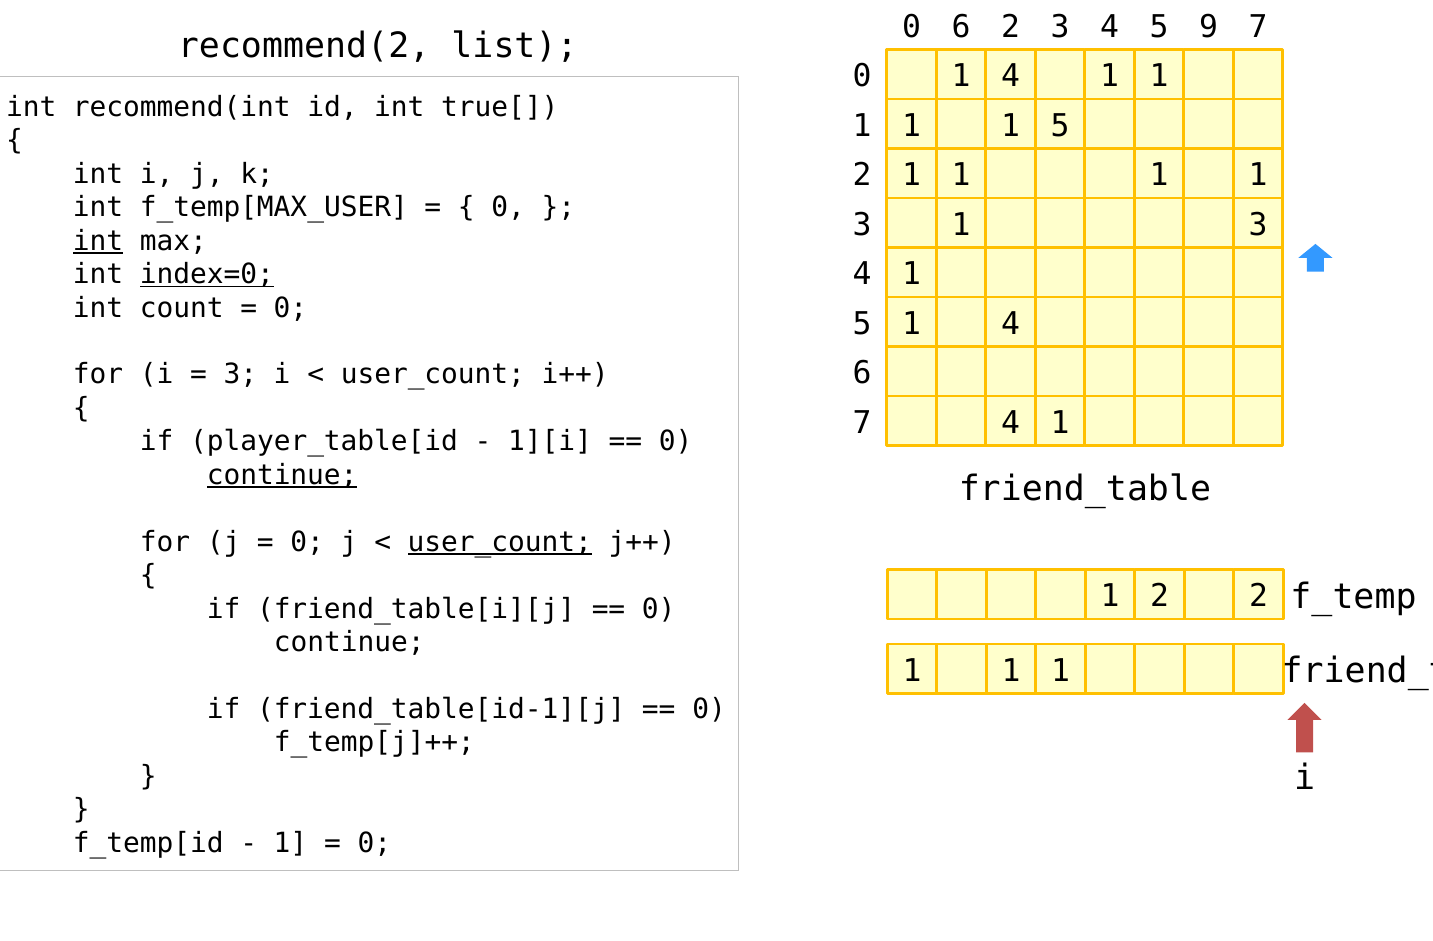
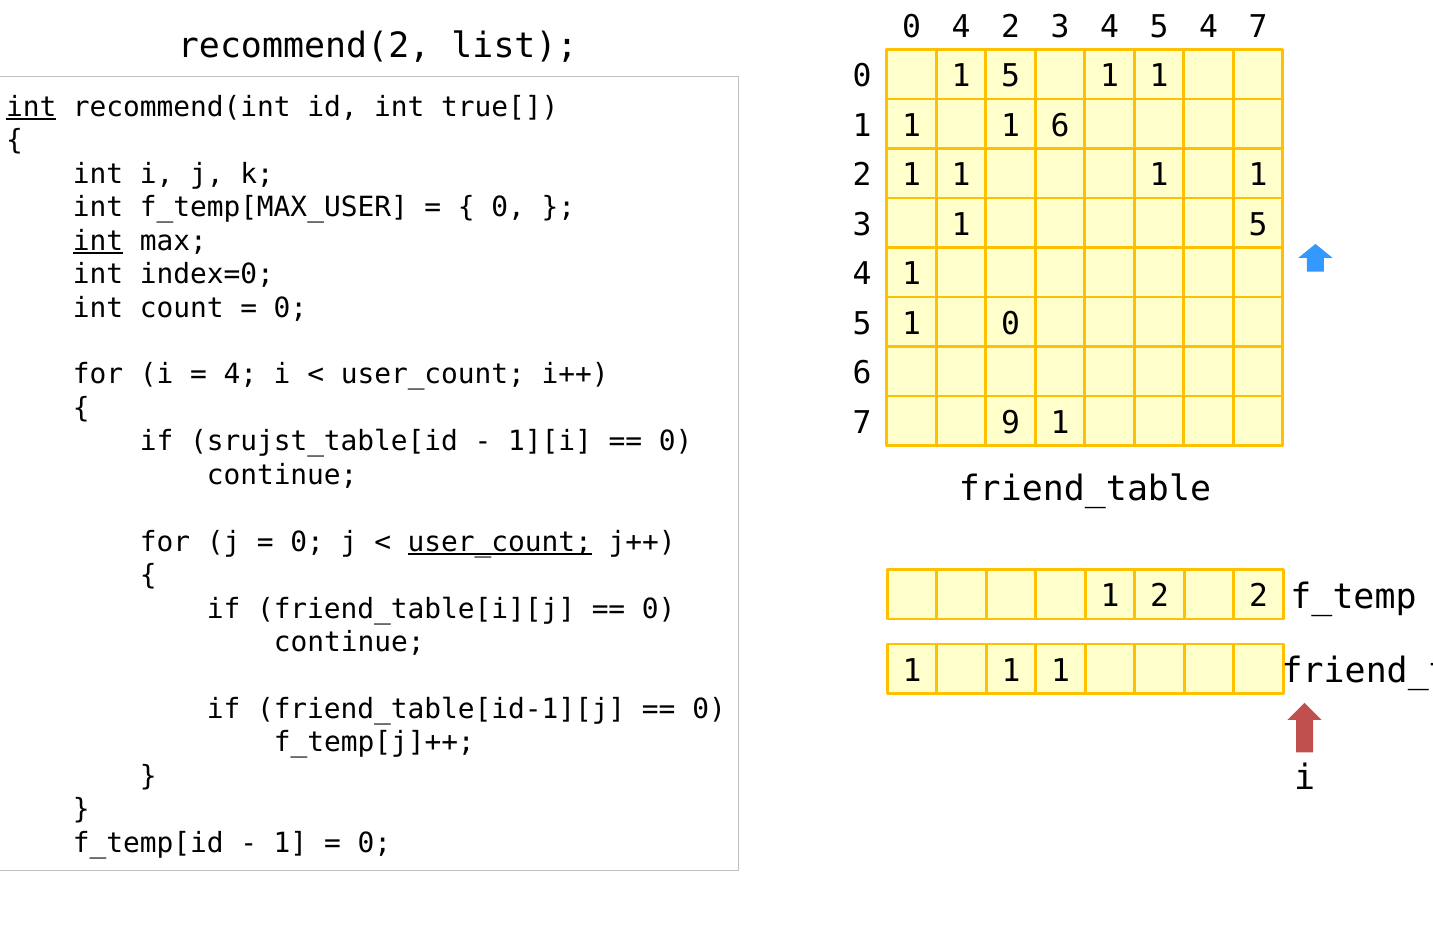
0 6: 6 -> 4
4 5 9: 9 -> 4
0 1 4: 4 -> 5
int at (31, 107) underline: none -> present
1 1 5: 5 -> 6
3 1 3: 3 -> 5
index=0 underline: present -> none
5 1 4: 4 -> 0
3 at (240, 375): 3 -> 4
7 4: 4 -> 9
player_table[id: player_table[id -> srujst_table[id
continue at (282, 475) underline: present -> none
